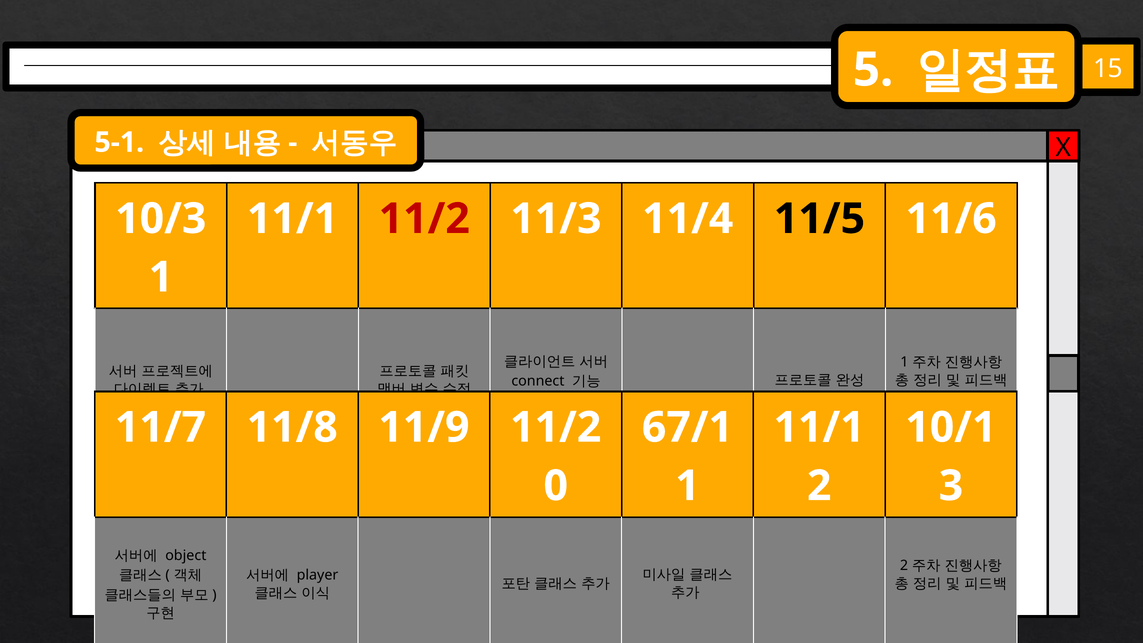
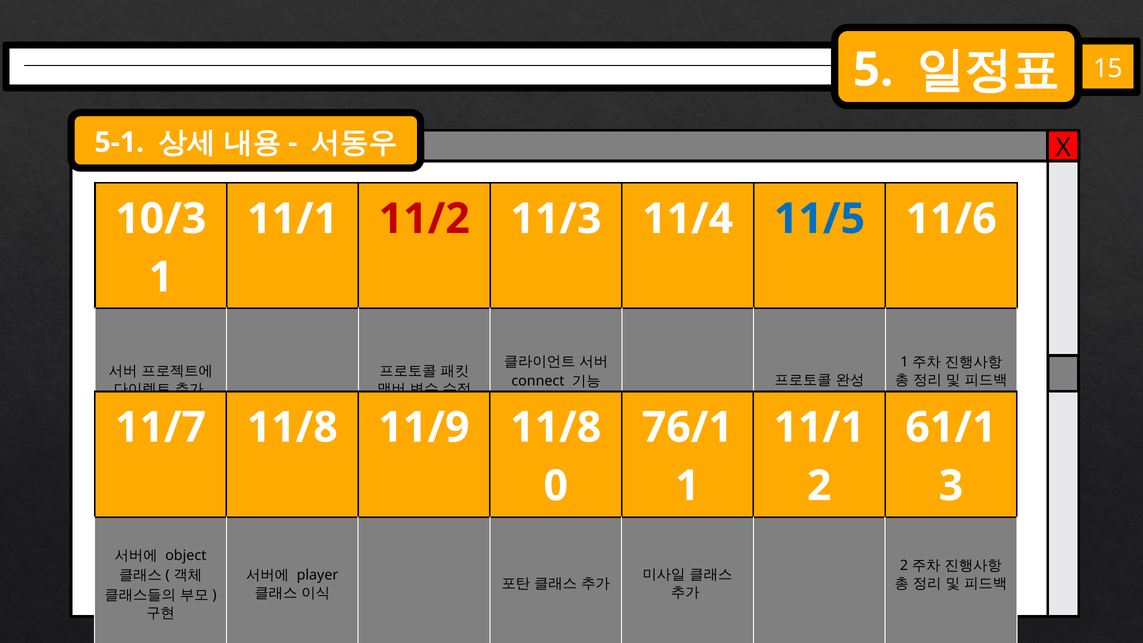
11/5 colour: black -> blue
11/9 11/2: 11/2 -> 11/8
67/1: 67/1 -> 76/1
10/1: 10/1 -> 61/1
